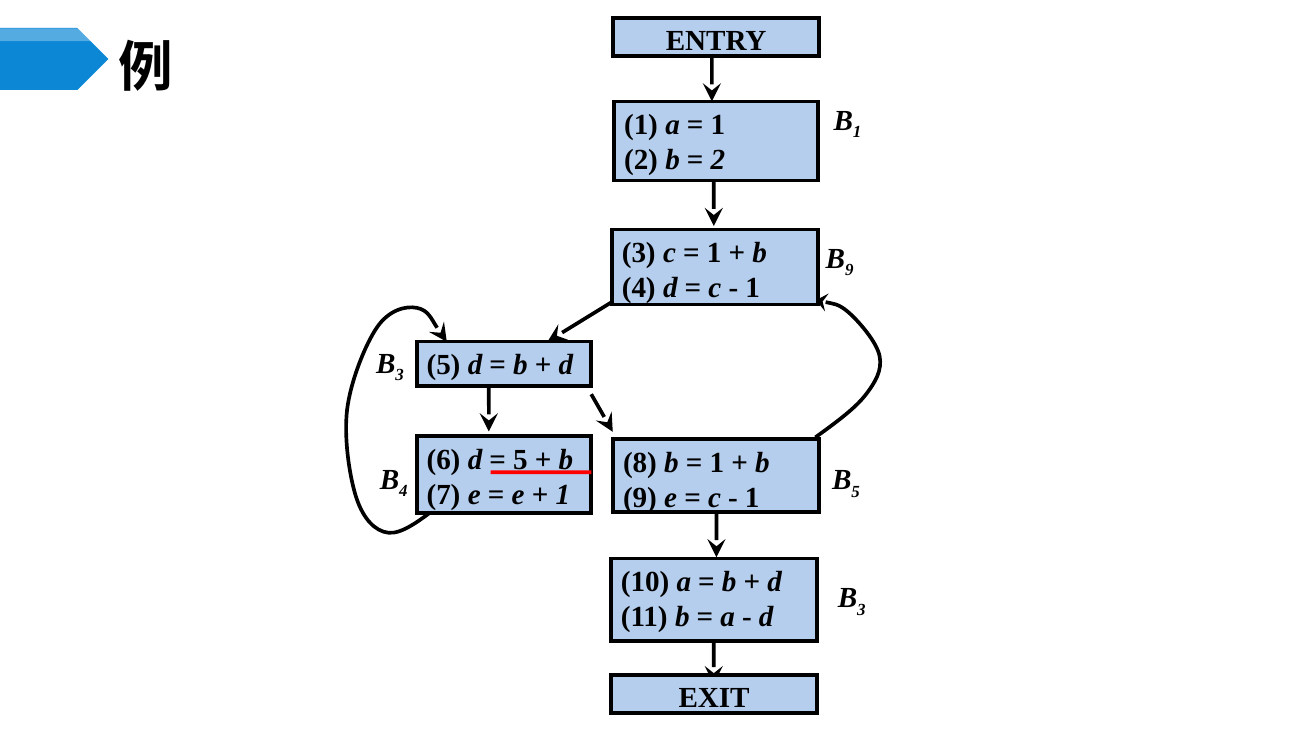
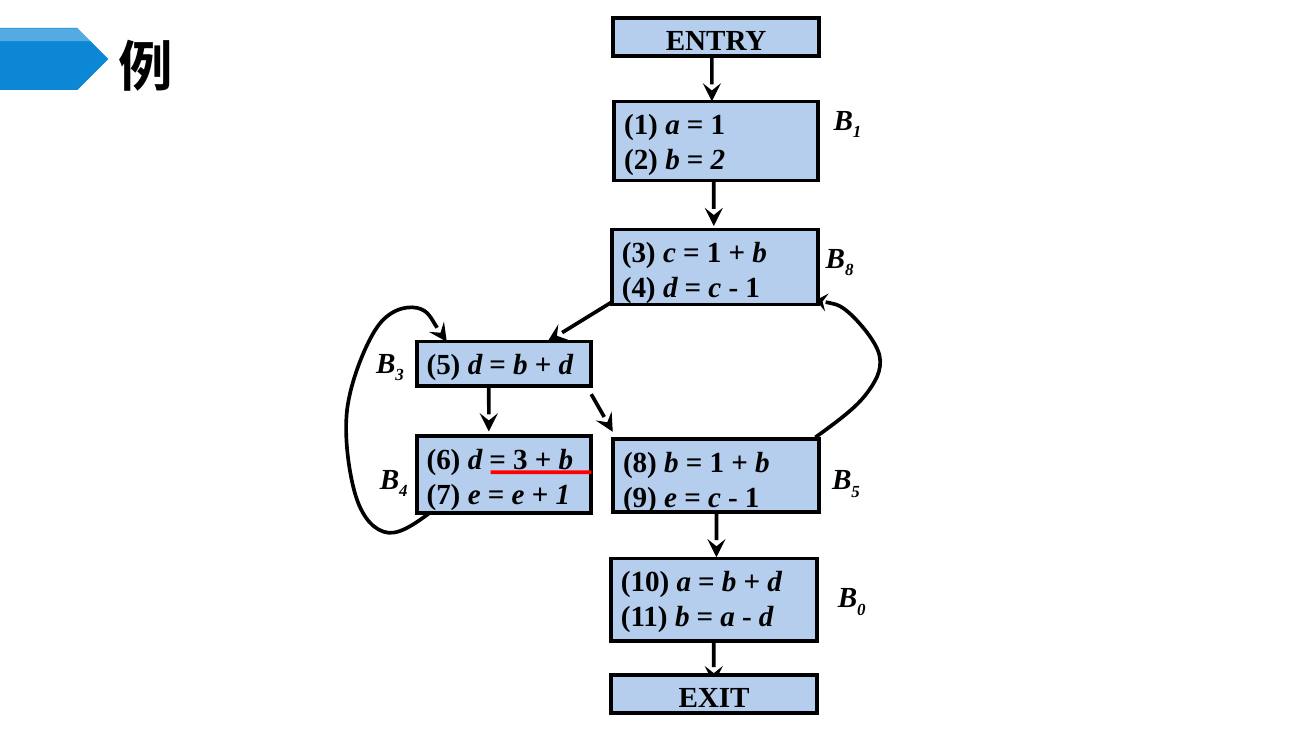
9 at (849, 270): 9 -> 8
5 at (520, 460): 5 -> 3
3 at (861, 610): 3 -> 0
